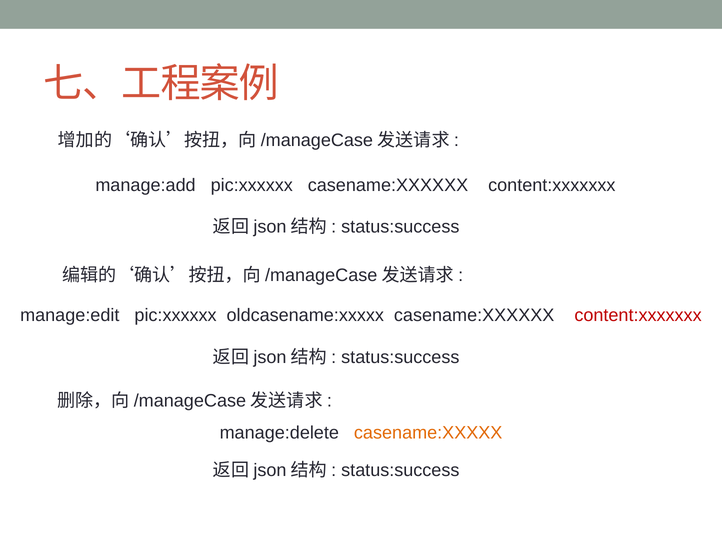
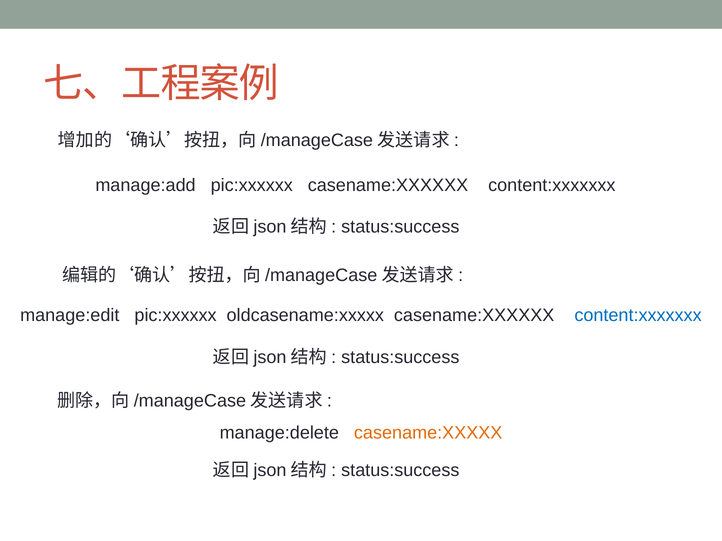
content:xxxxxxx at (638, 316) colour: red -> blue
